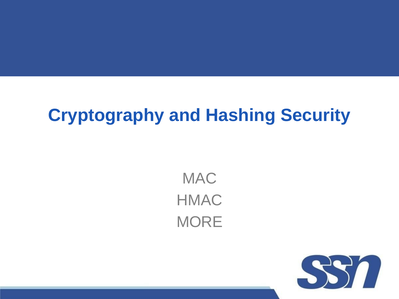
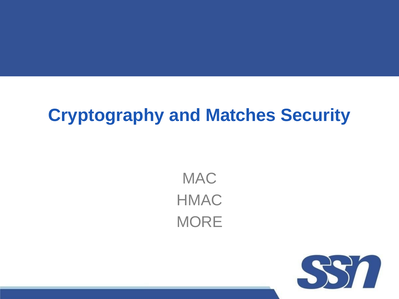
Hashing: Hashing -> Matches
